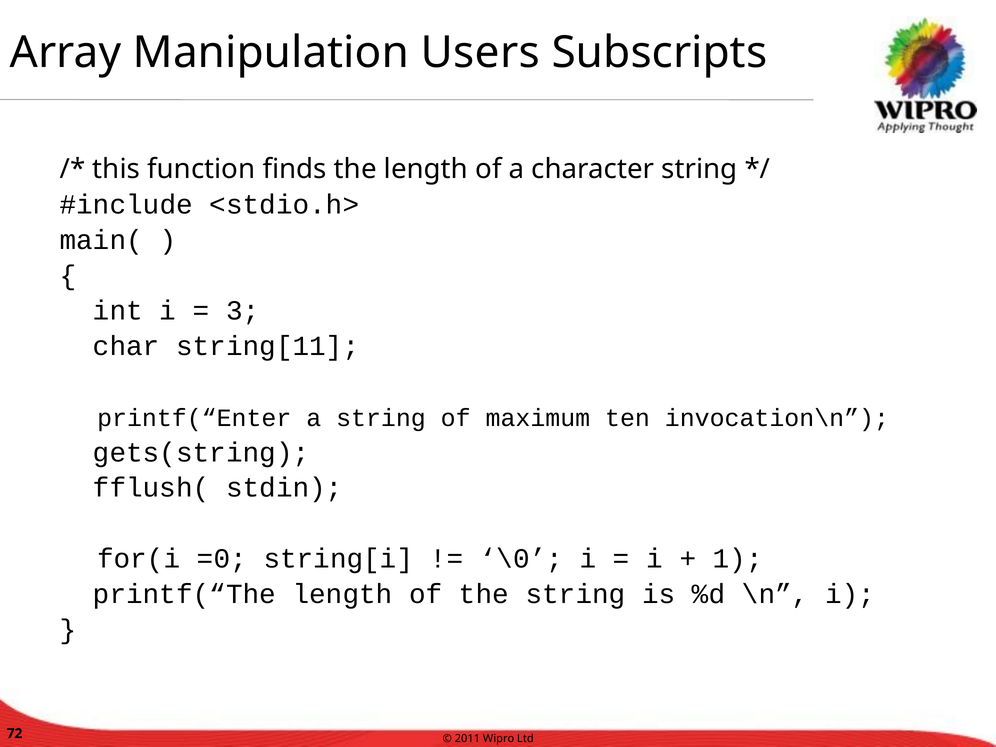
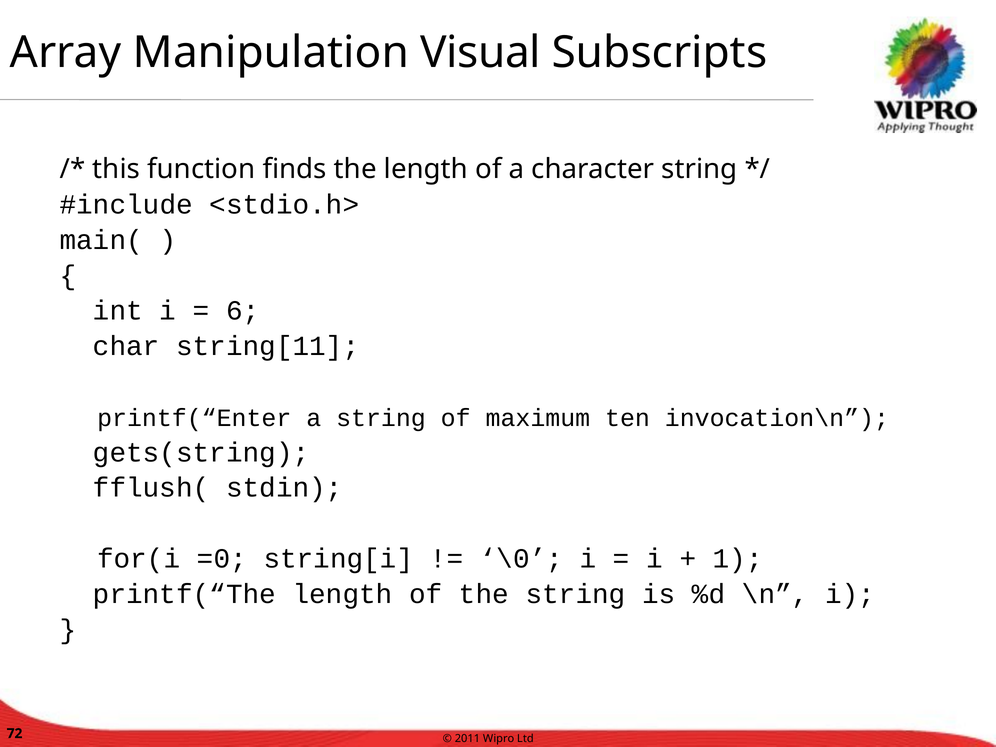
Users: Users -> Visual
3: 3 -> 6
